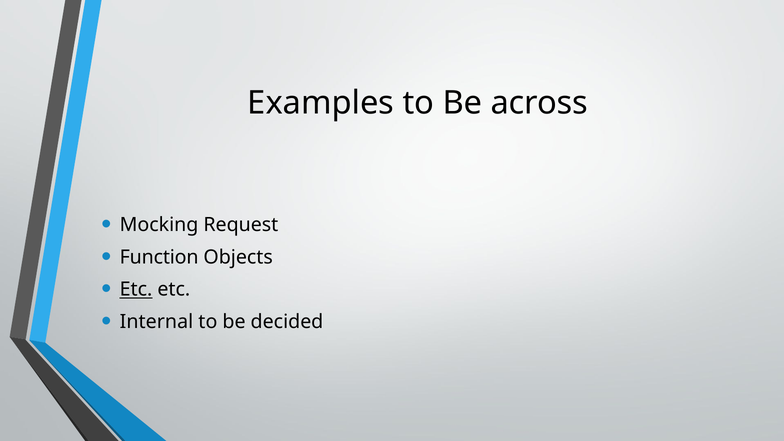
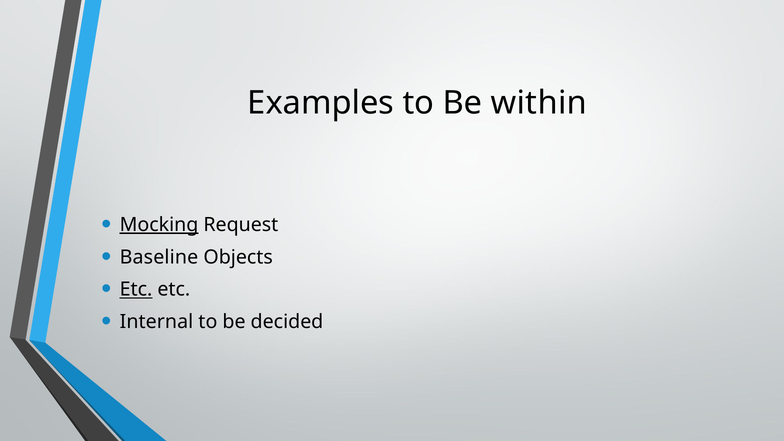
across: across -> within
Mocking underline: none -> present
Function: Function -> Baseline
